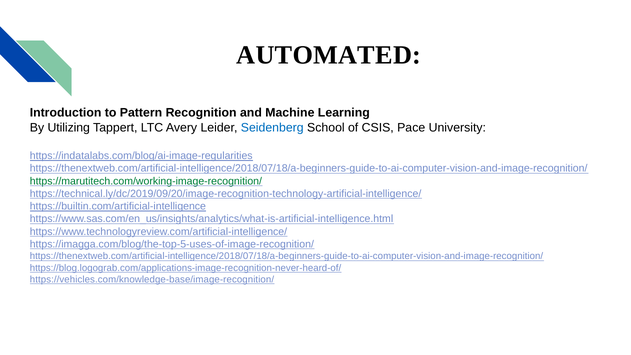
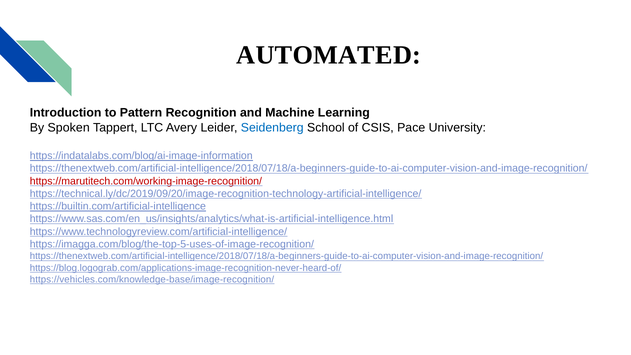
Utilizing: Utilizing -> Spoken
https://indatalabs.com/blog/ai-image-regularities: https://indatalabs.com/blog/ai-image-regularities -> https://indatalabs.com/blog/ai-image-information
https://marutitech.com/working-image-recognition/ colour: green -> red
